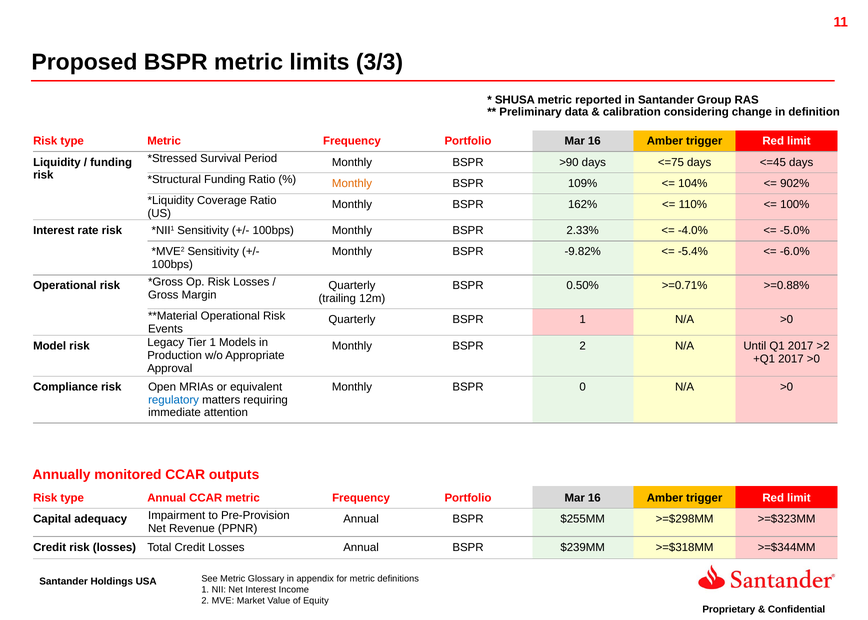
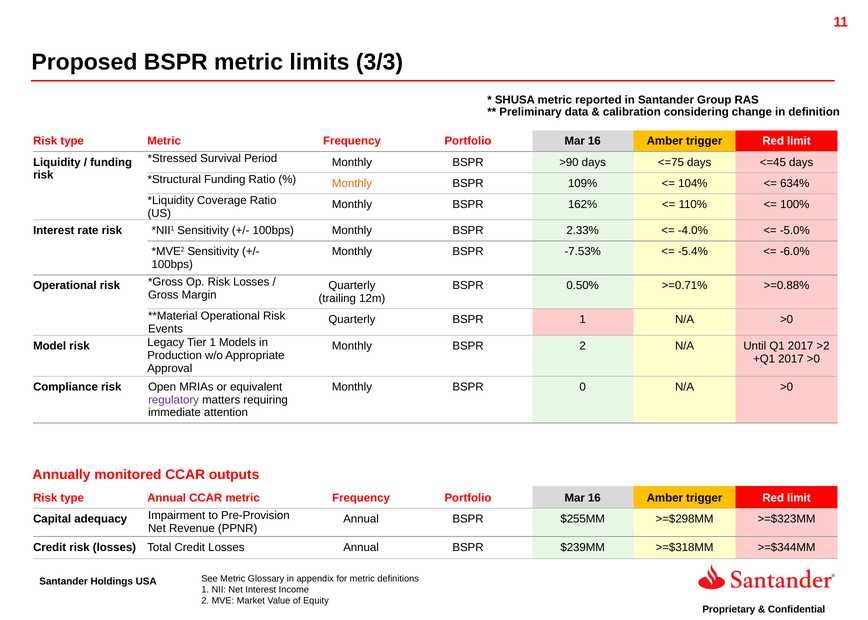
902%: 902% -> 634%
-9.82%: -9.82% -> -7.53%
regulatory colour: blue -> purple
